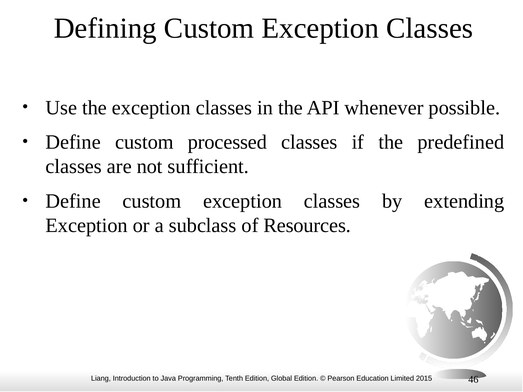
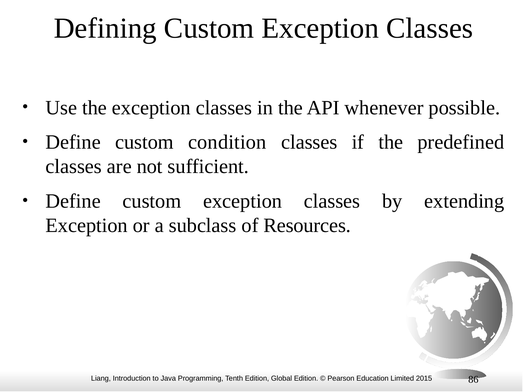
processed: processed -> condition
46: 46 -> 86
